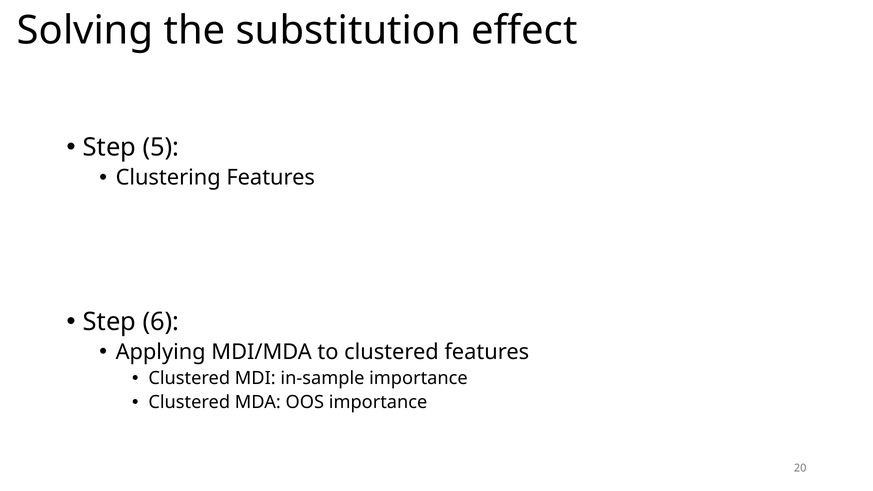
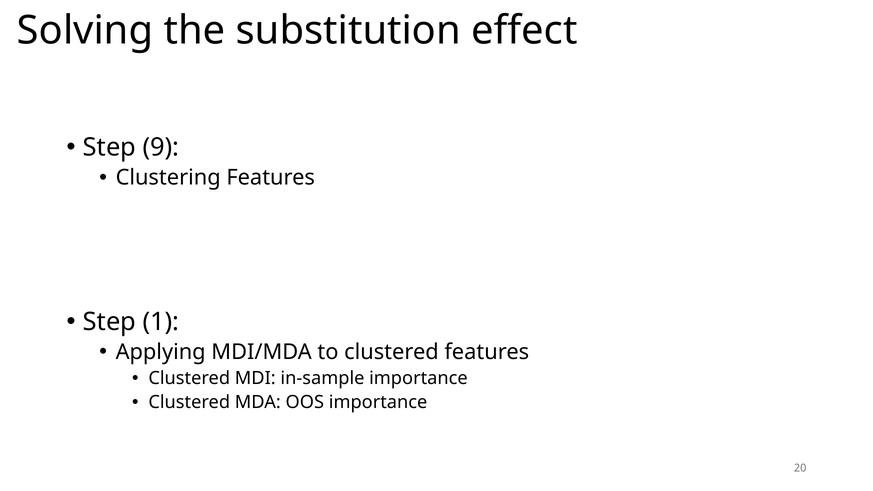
5: 5 -> 9
6: 6 -> 1
